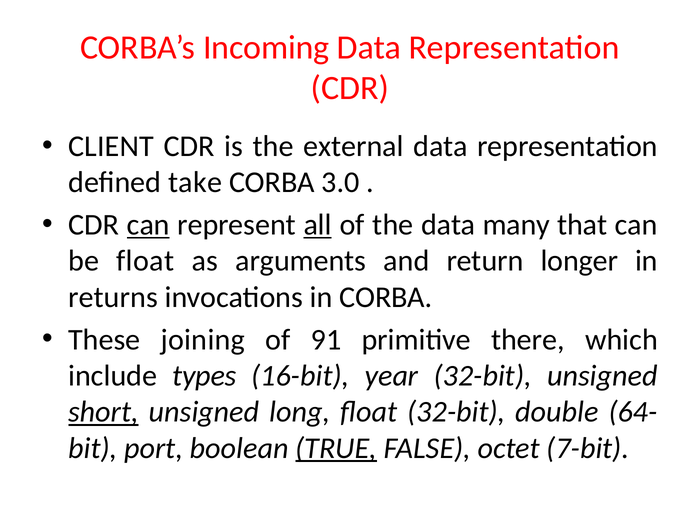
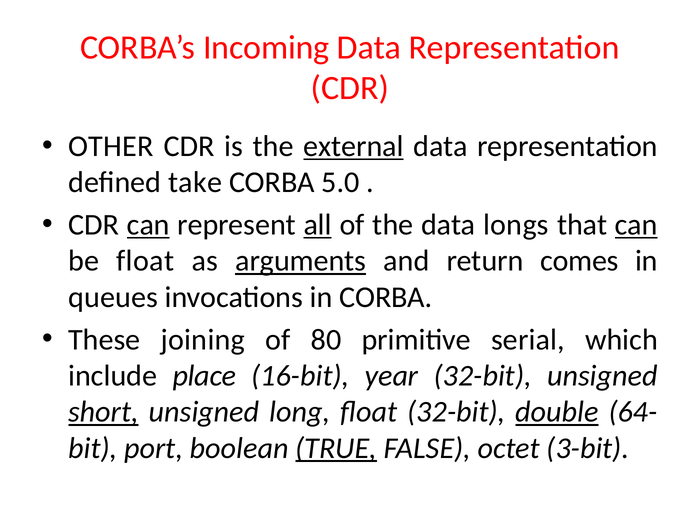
CLIENT: CLIENT -> OTHER
external underline: none -> present
3.0: 3.0 -> 5.0
many: many -> longs
can at (636, 225) underline: none -> present
arguments underline: none -> present
longer: longer -> comes
returns: returns -> queues
91: 91 -> 80
there: there -> serial
types: types -> place
double underline: none -> present
7-bit: 7-bit -> 3-bit
